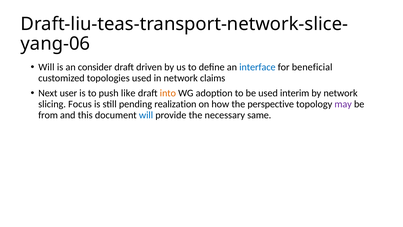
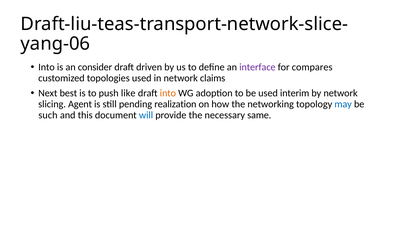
Will at (46, 67): Will -> Into
interface colour: blue -> purple
beneficial: beneficial -> compares
user: user -> best
Focus: Focus -> Agent
perspective: perspective -> networking
may colour: purple -> blue
from: from -> such
